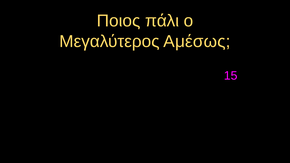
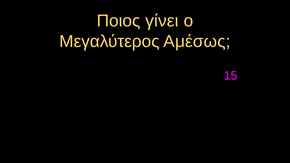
πάλι: πάλι -> γίνει
